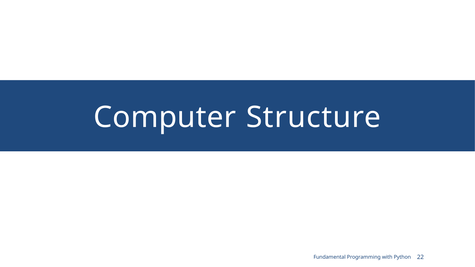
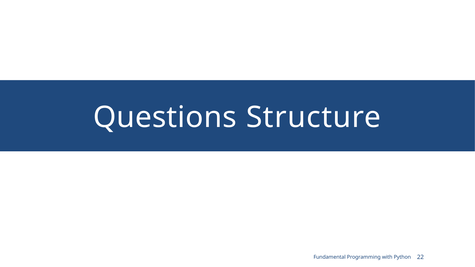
Computer: Computer -> Questions
